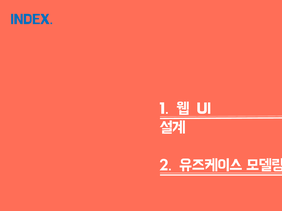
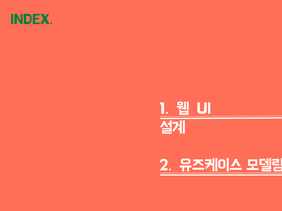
INDEX colour: blue -> green
